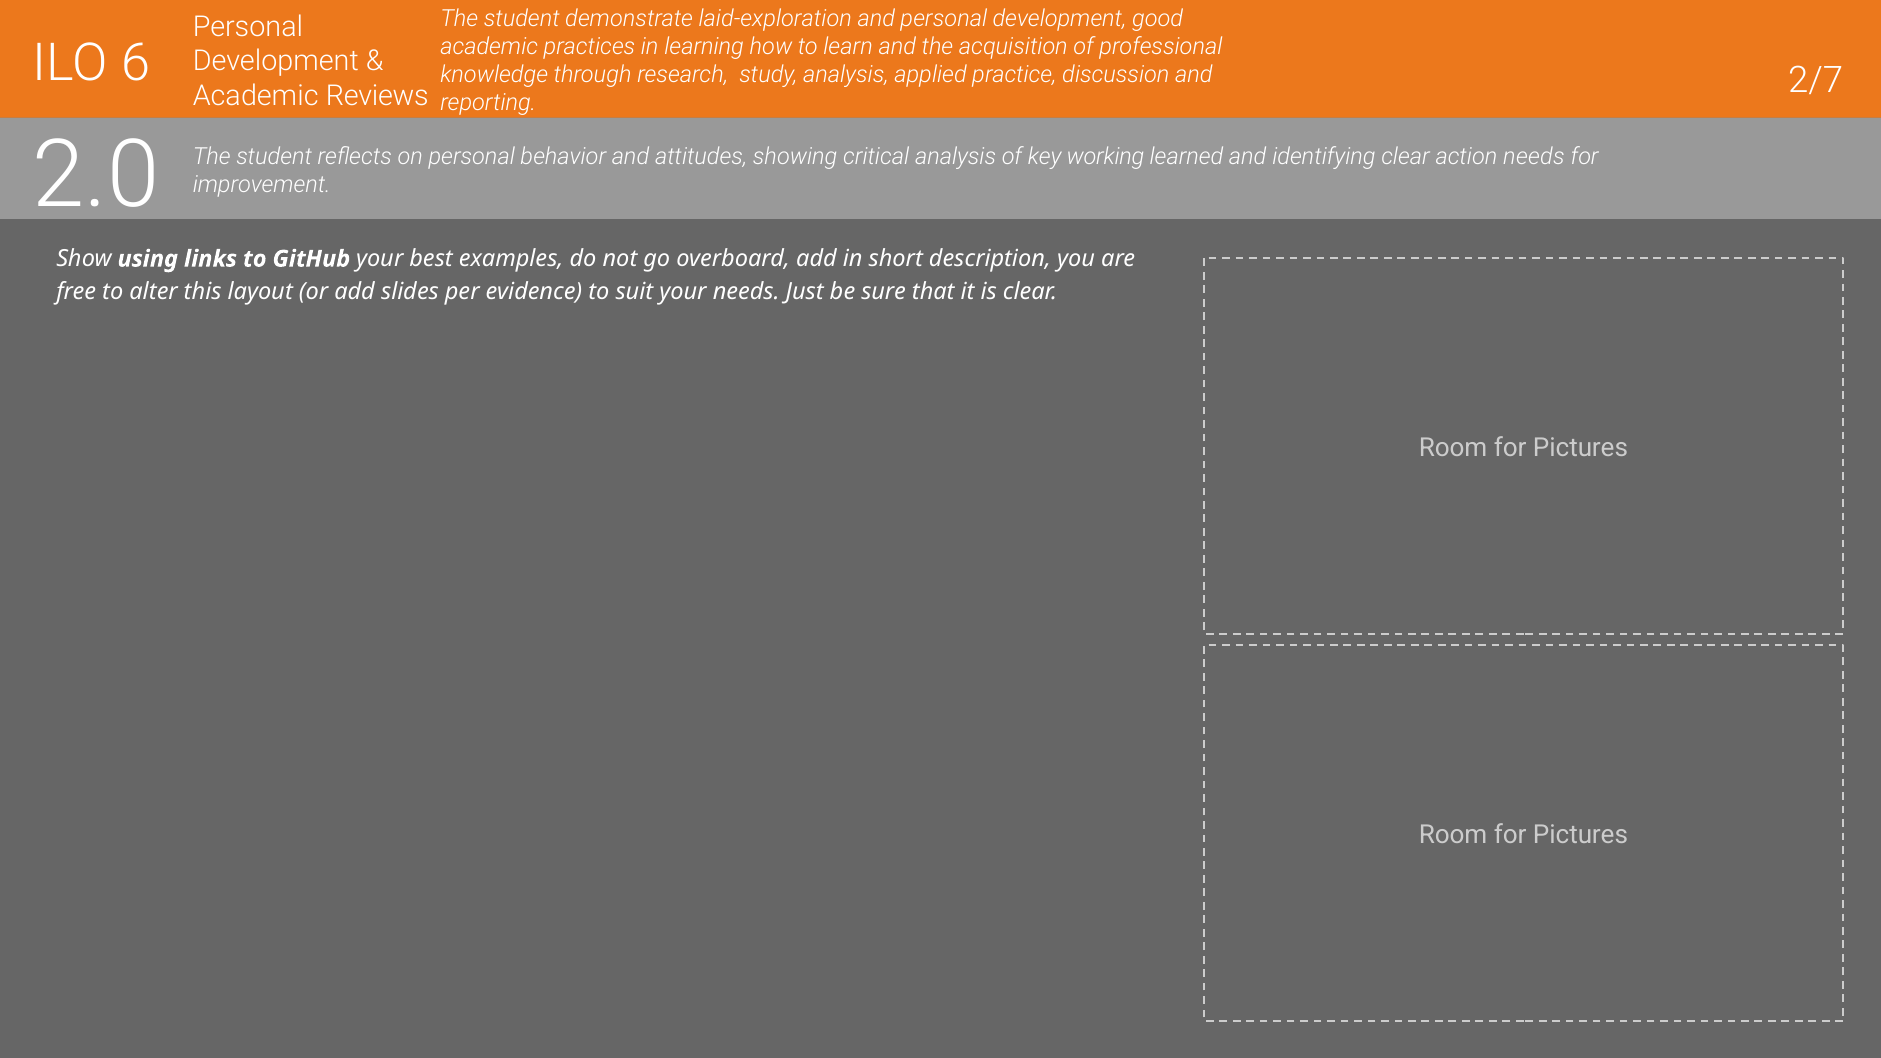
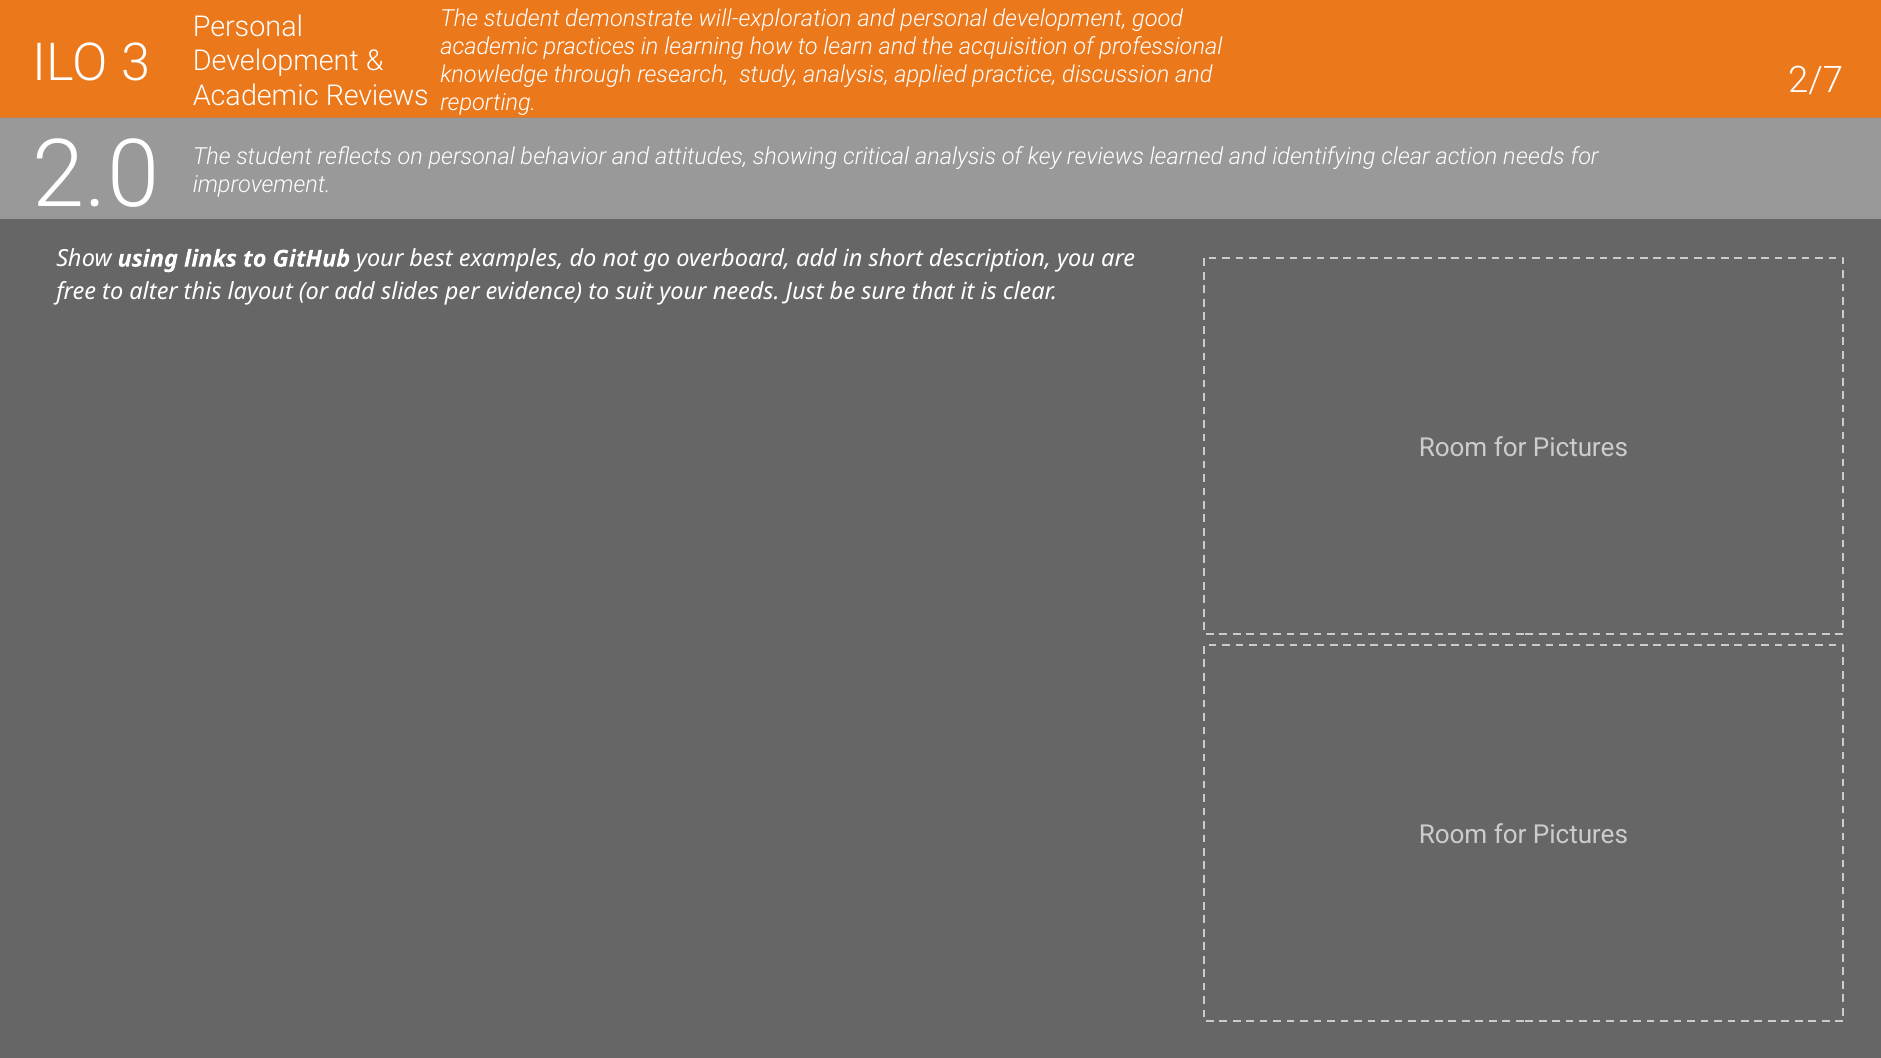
laid-exploration: laid-exploration -> will-exploration
6: 6 -> 3
key working: working -> reviews
